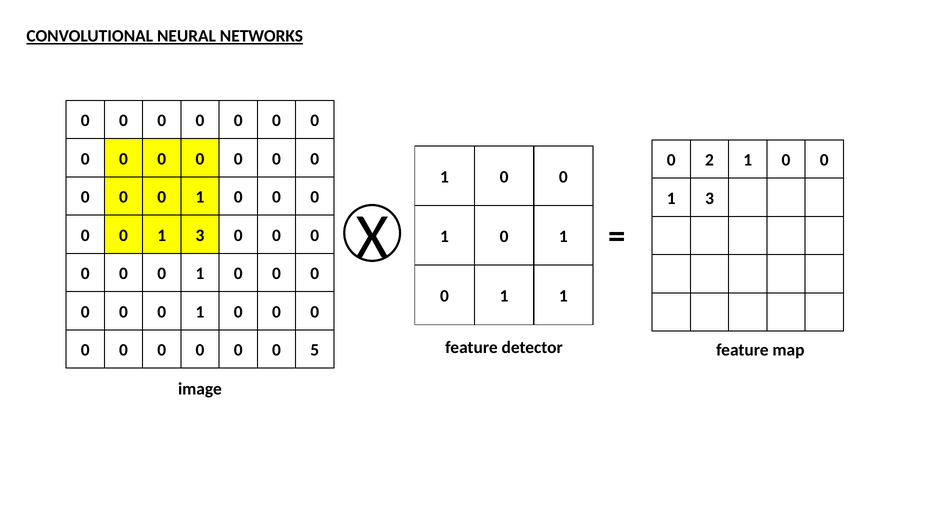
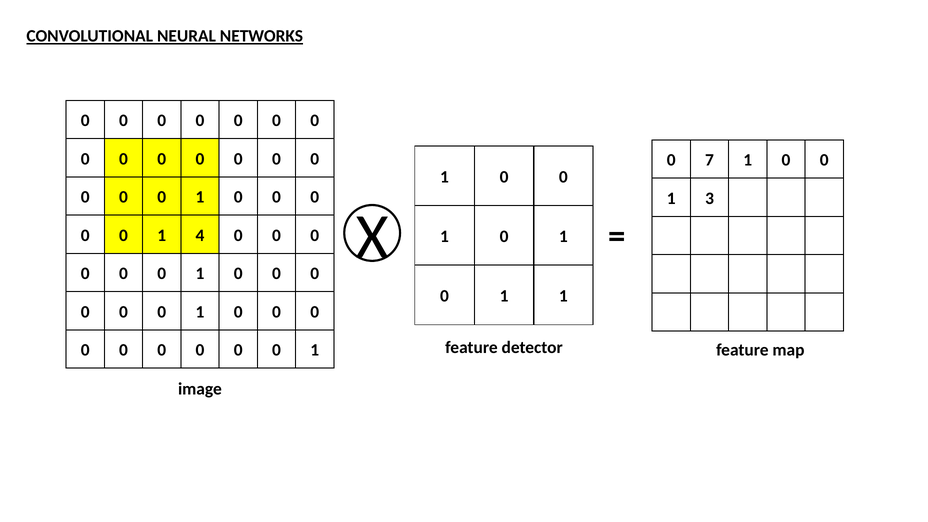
2: 2 -> 7
1 3: 3 -> 4
5 at (315, 350): 5 -> 1
